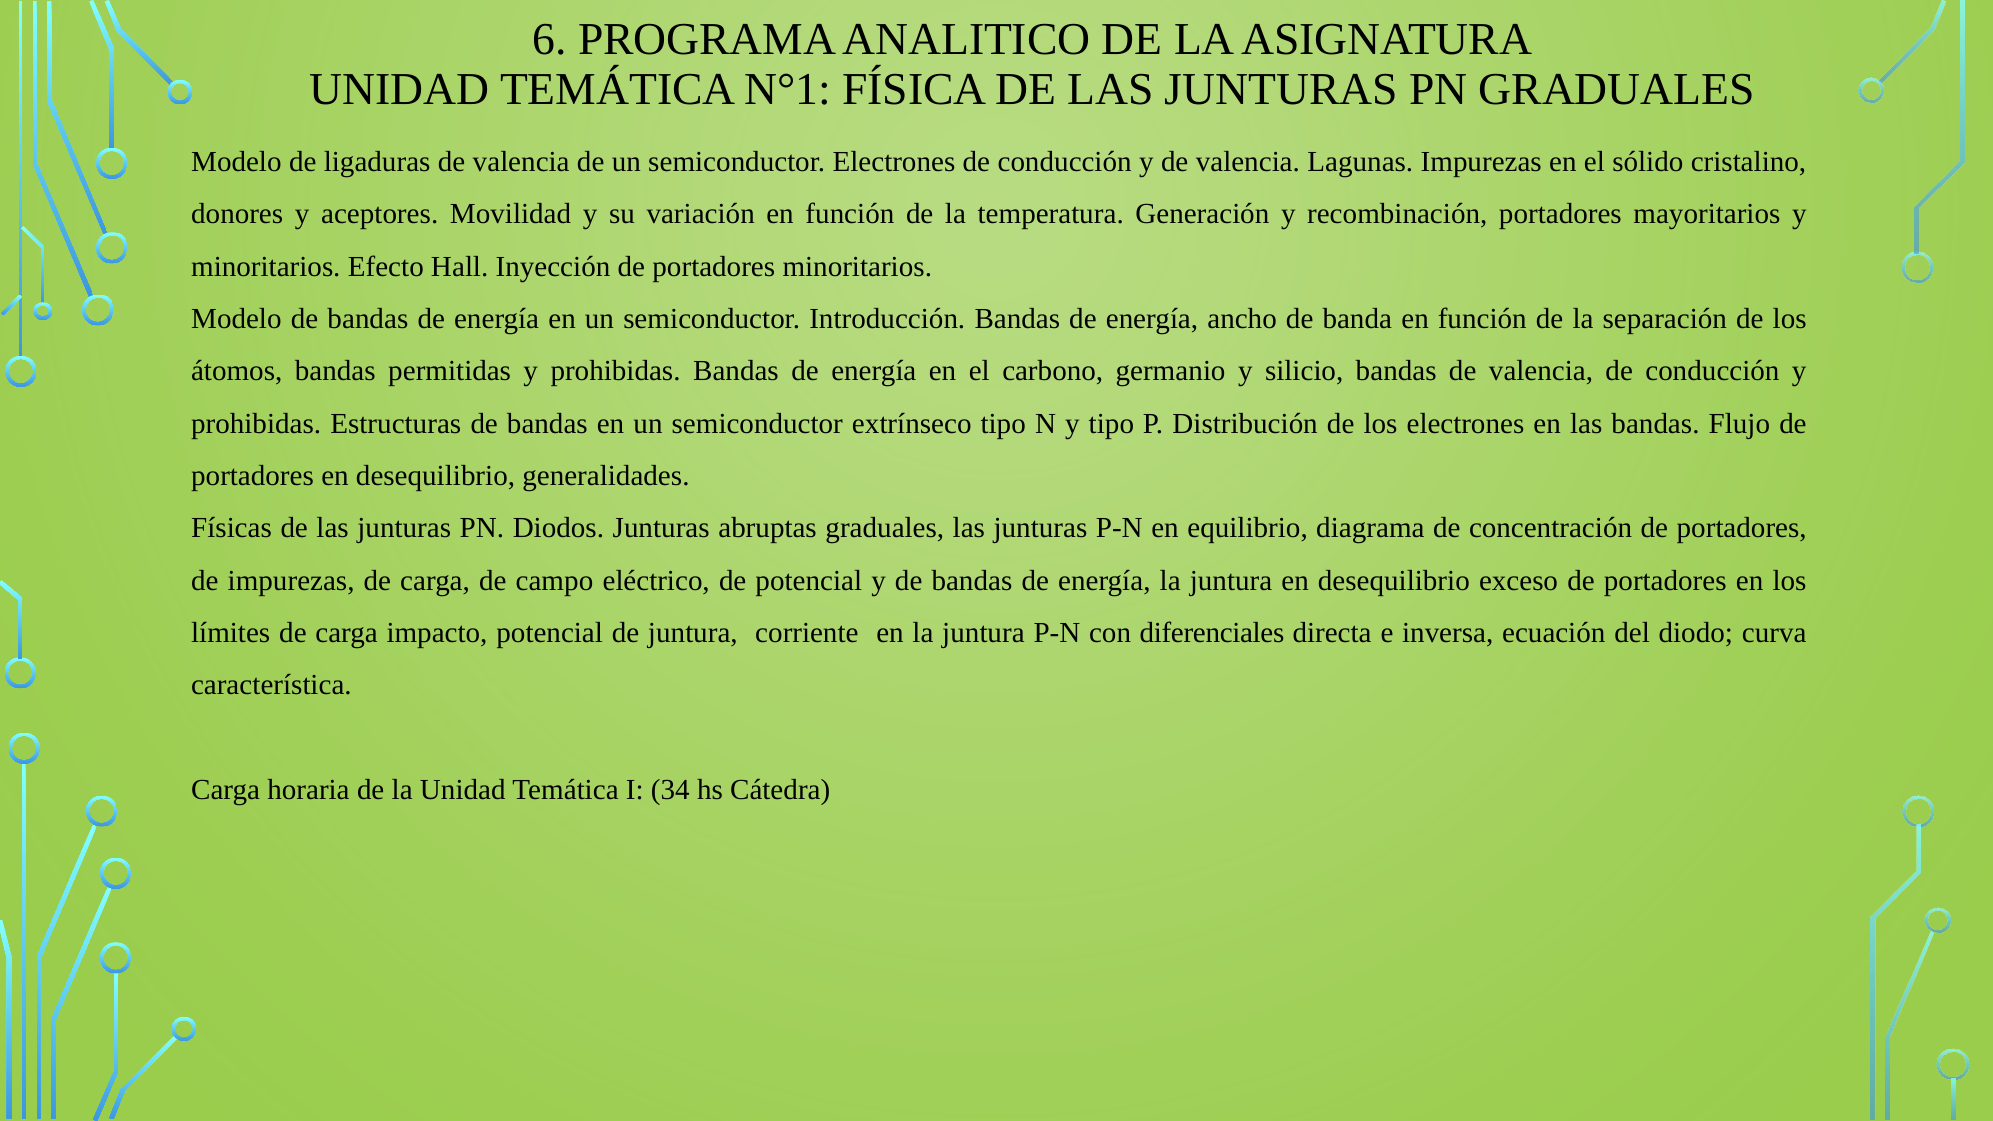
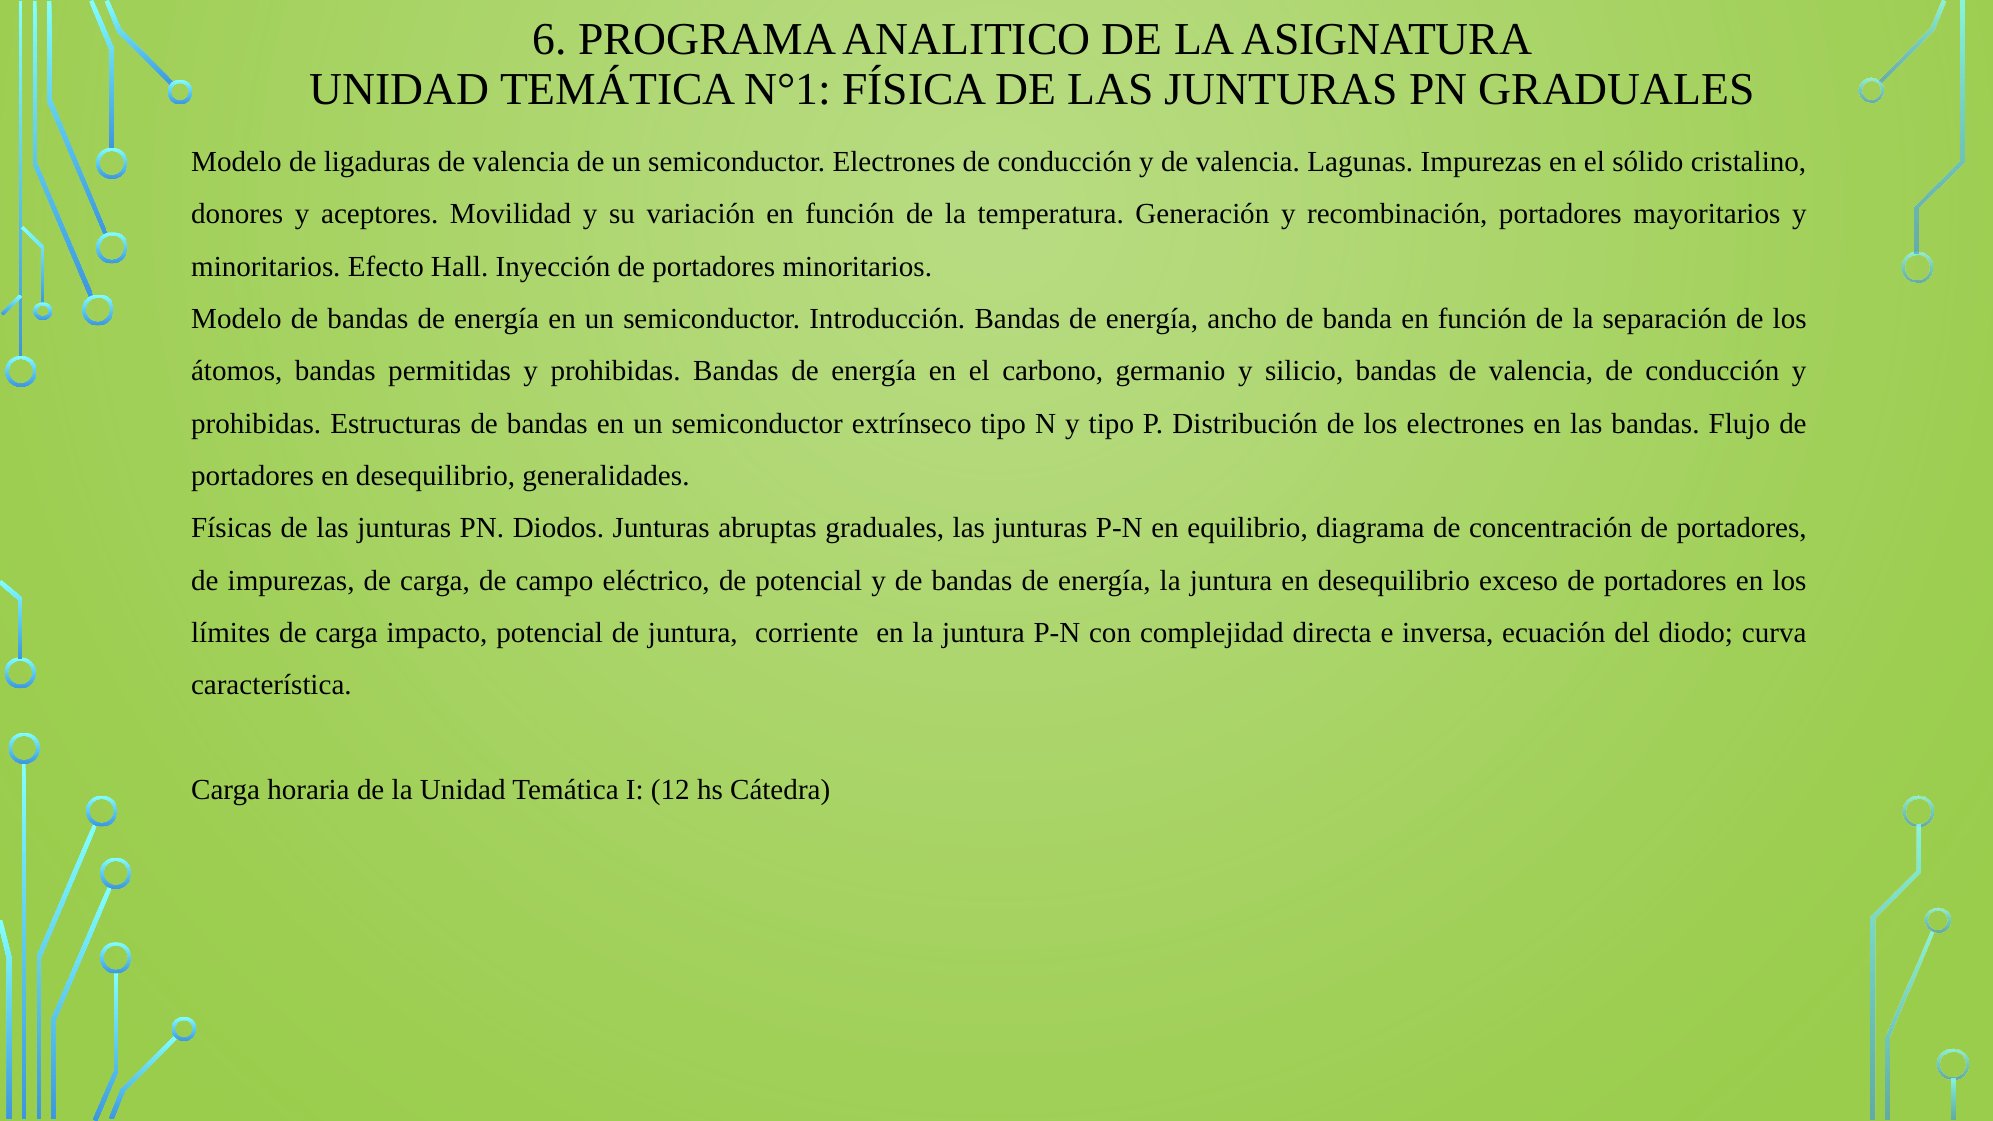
diferenciales: diferenciales -> complejidad
34: 34 -> 12
